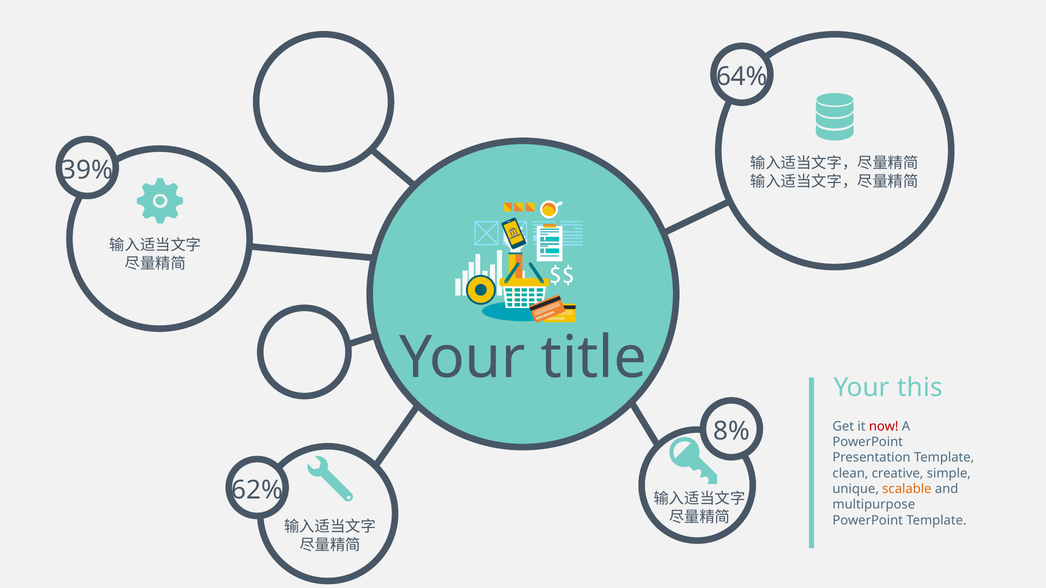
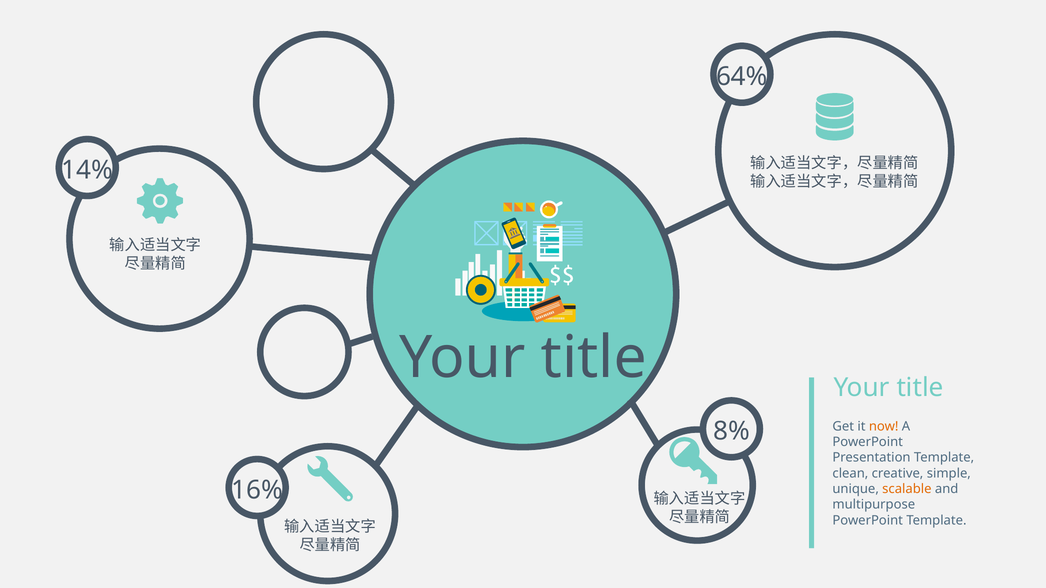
39%: 39% -> 14%
this at (920, 388): this -> title
now colour: red -> orange
62%: 62% -> 16%
